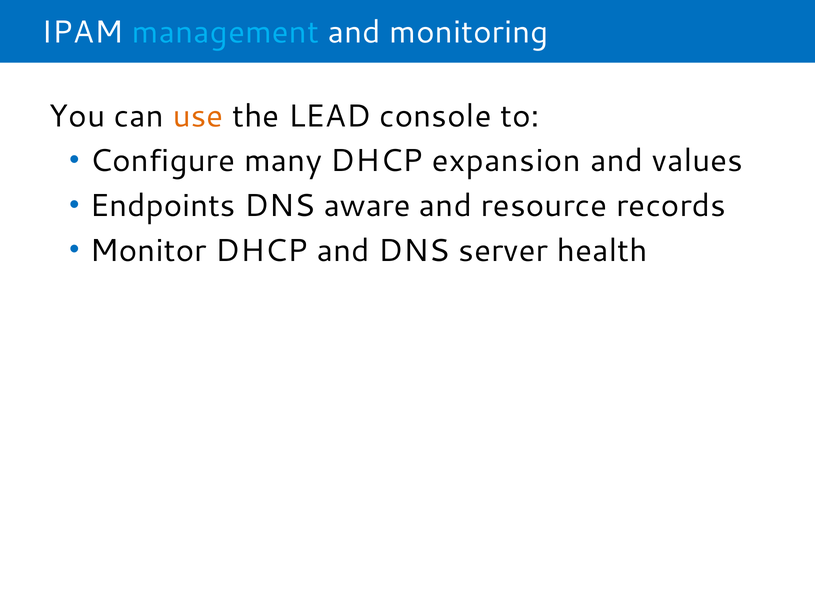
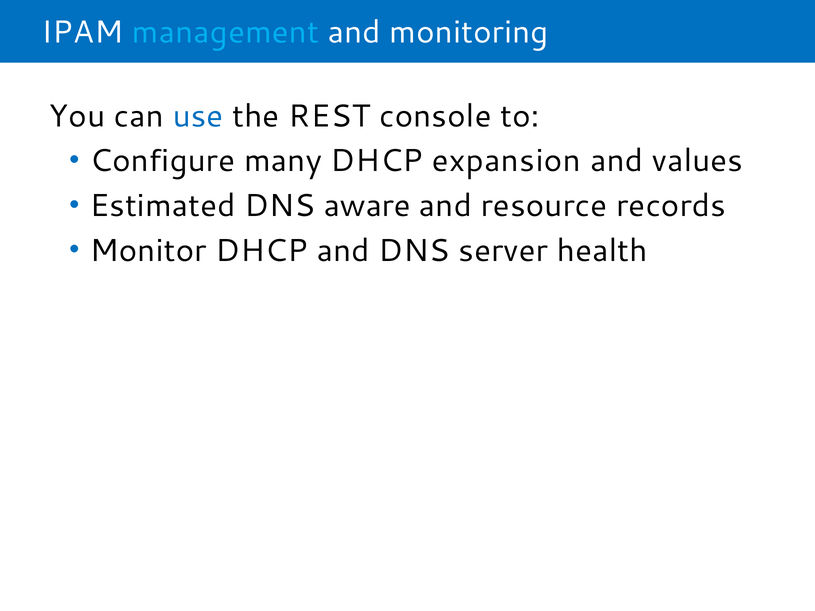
use colour: orange -> blue
LEAD: LEAD -> REST
Endpoints: Endpoints -> Estimated
